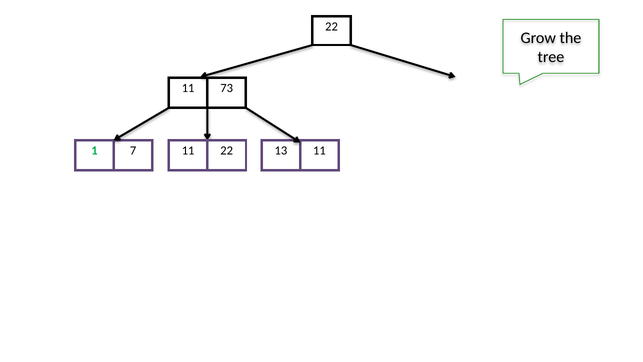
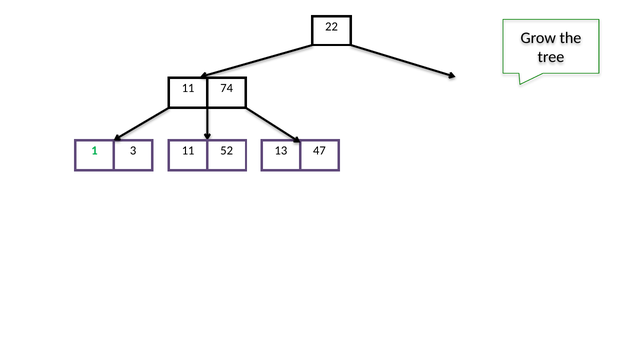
73: 73 -> 74
7: 7 -> 3
22 at (227, 150): 22 -> 52
11 at (319, 150): 11 -> 47
